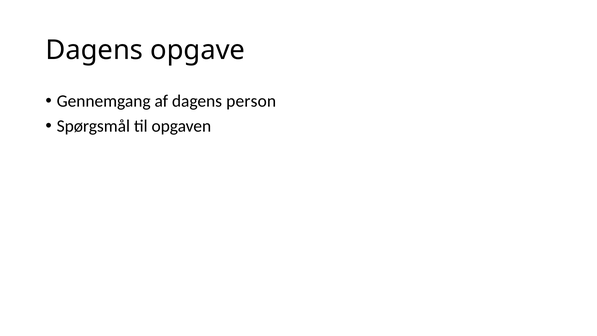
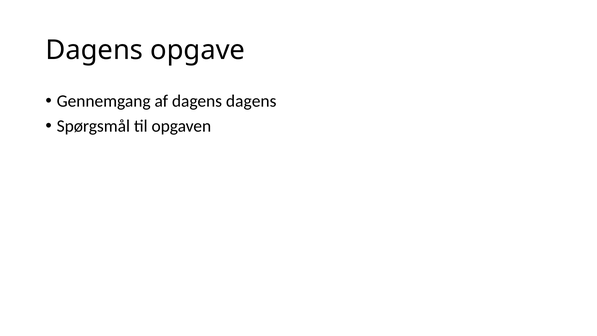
dagens person: person -> dagens
